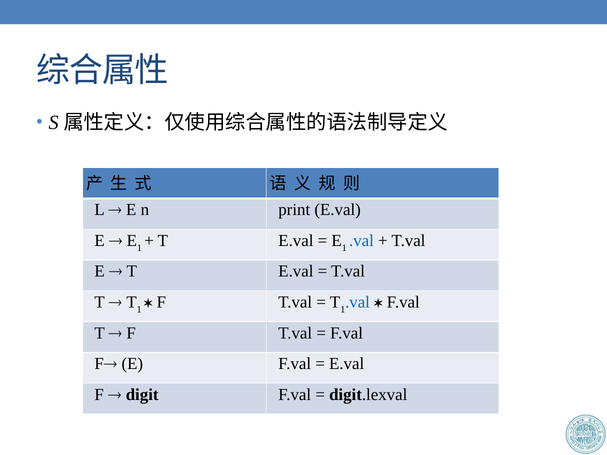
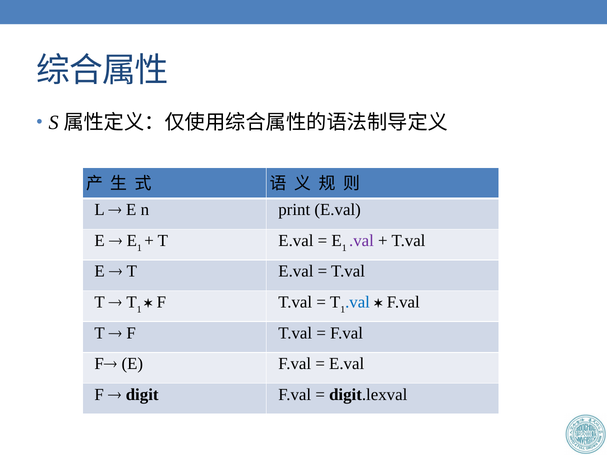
.val at (361, 241) colour: blue -> purple
